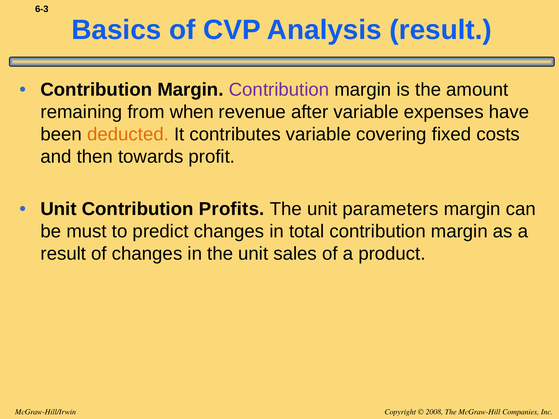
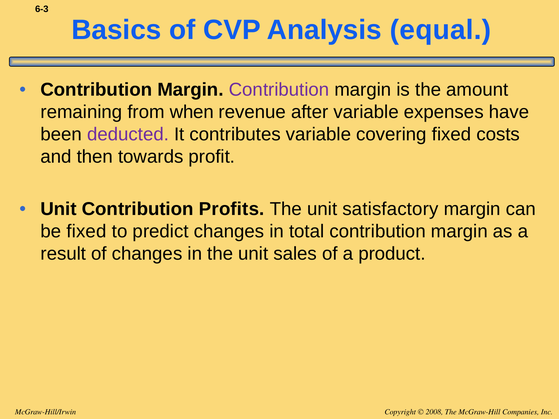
Analysis result: result -> equal
deducted colour: orange -> purple
parameters: parameters -> satisfactory
be must: must -> fixed
